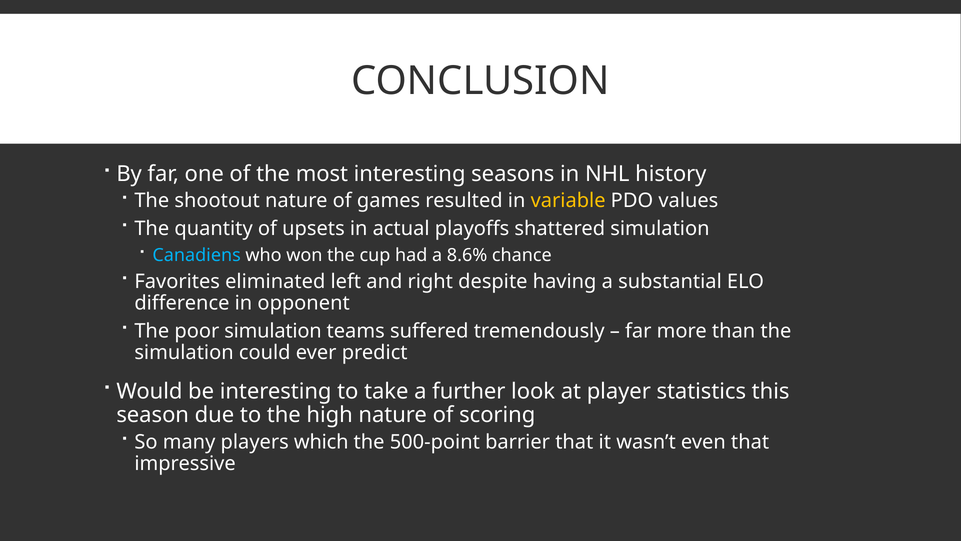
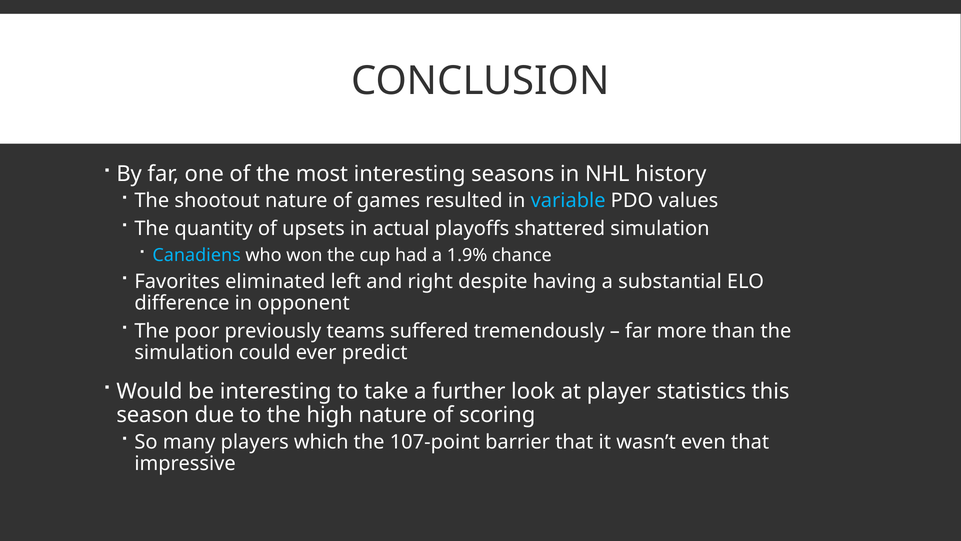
variable colour: yellow -> light blue
8.6%: 8.6% -> 1.9%
poor simulation: simulation -> previously
500-point: 500-point -> 107-point
